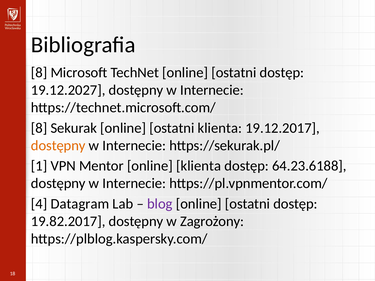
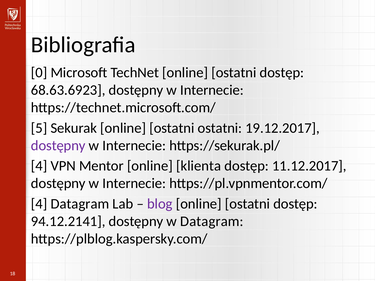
8 at (39, 73): 8 -> 0
19.12.2027: 19.12.2027 -> 68.63.6923
8 at (39, 128): 8 -> 5
ostatni klienta: klienta -> ostatni
dostępny at (58, 146) colour: orange -> purple
1 at (39, 166): 1 -> 4
64.23.6188: 64.23.6188 -> 11.12.2017
19.82.2017: 19.82.2017 -> 94.12.2141
w Zagrożony: Zagrożony -> Datagram
